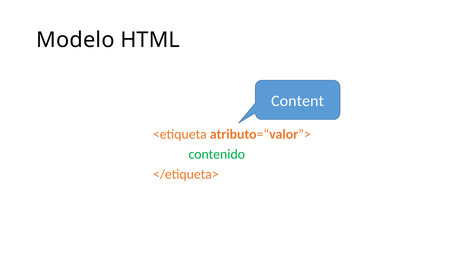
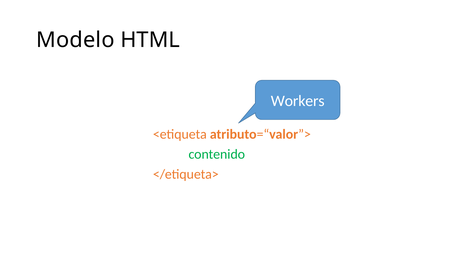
Content: Content -> Workers
